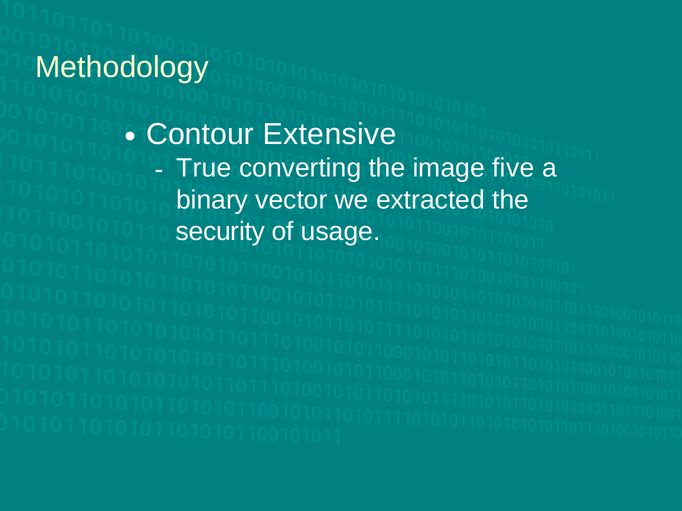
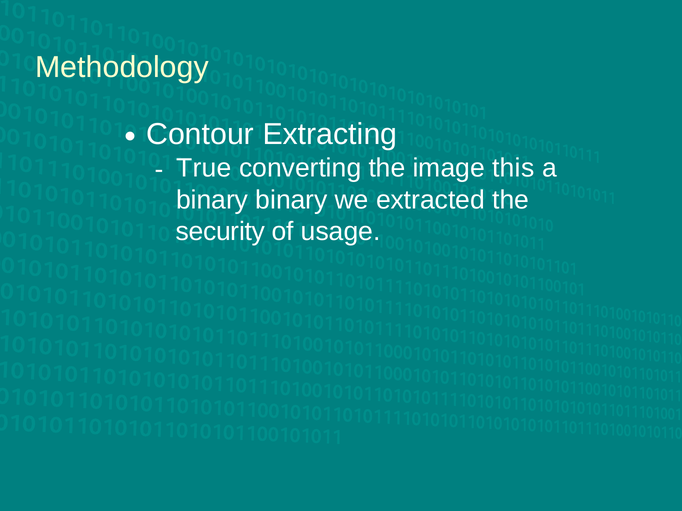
Extensive: Extensive -> Extracting
five: five -> this
binary vector: vector -> binary
